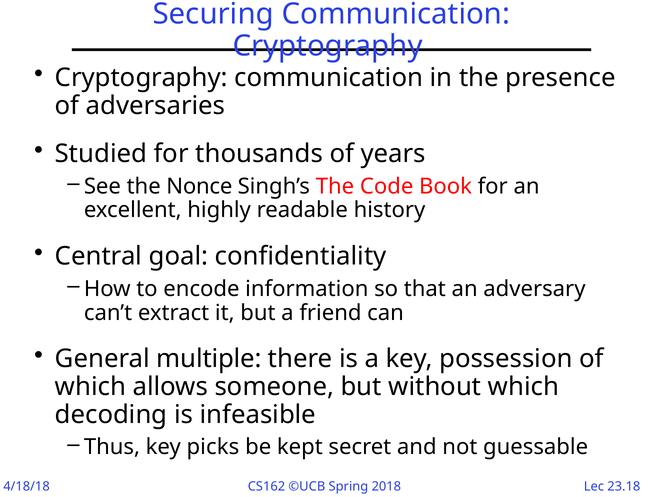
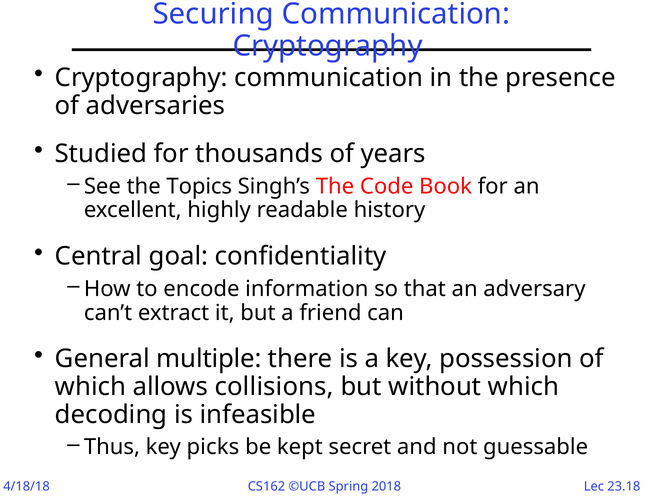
Nonce: Nonce -> Topics
someone: someone -> collisions
